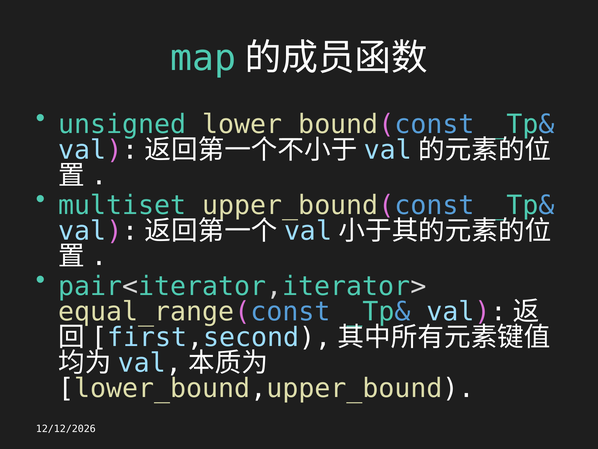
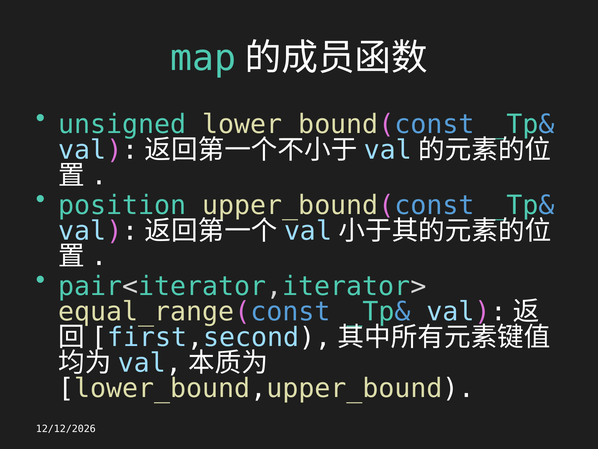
multiset: multiset -> position
